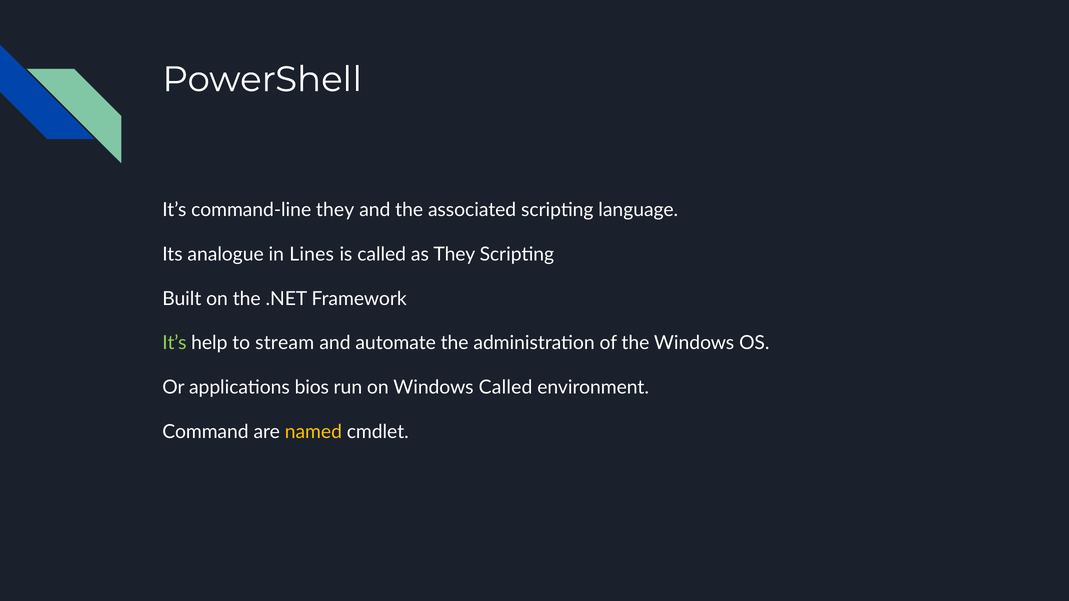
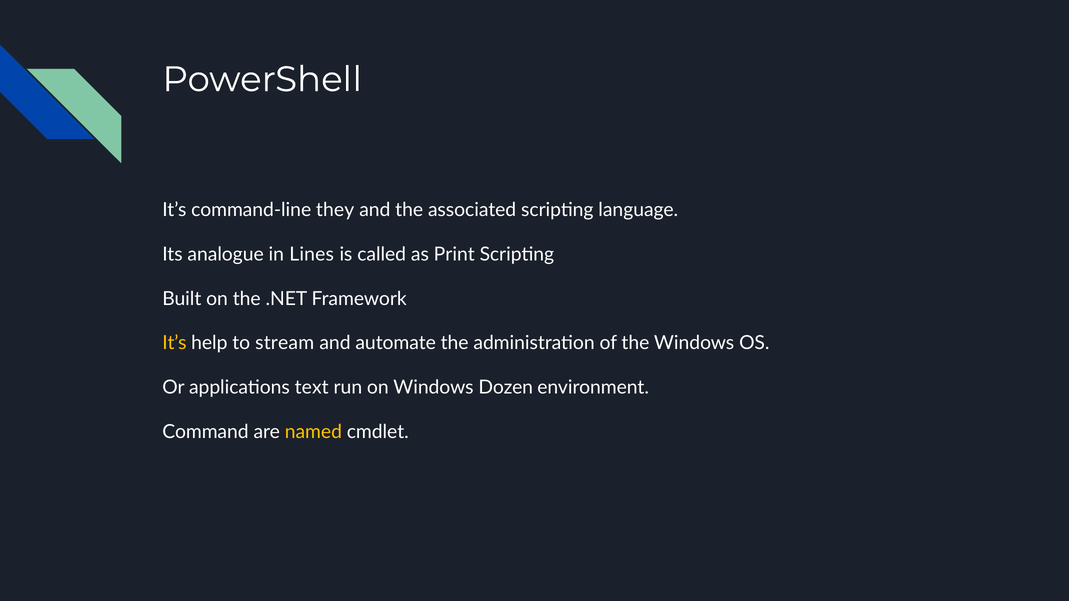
as They: They -> Print
It’s at (174, 343) colour: light green -> yellow
bios: bios -> text
Windows Called: Called -> Dozen
